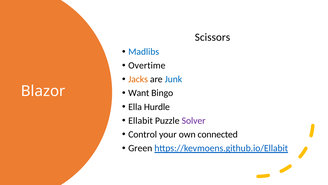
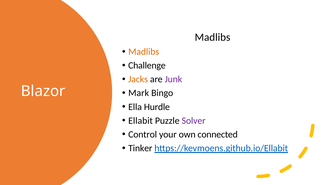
Scissors at (212, 37): Scissors -> Madlibs
Madlibs at (144, 52) colour: blue -> orange
Overtime: Overtime -> Challenge
Junk colour: blue -> purple
Want: Want -> Mark
Green: Green -> Tinker
